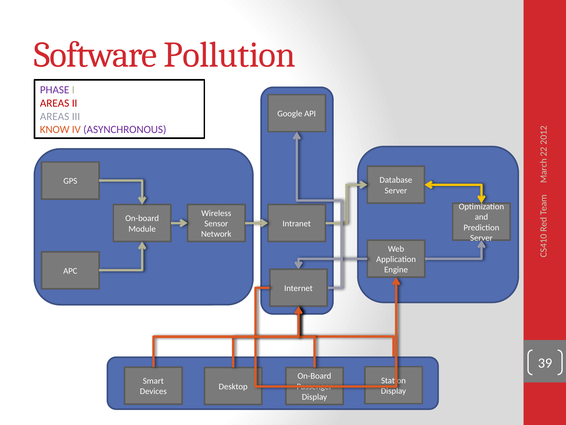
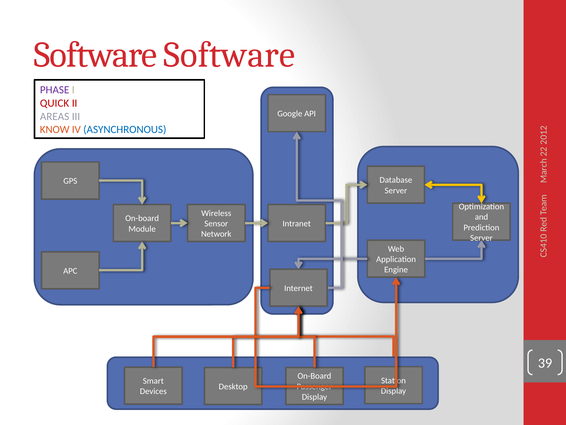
Software Pollution: Pollution -> Software
AREAS at (55, 103): AREAS -> QUICK
ASYNCHRONOUS colour: purple -> blue
